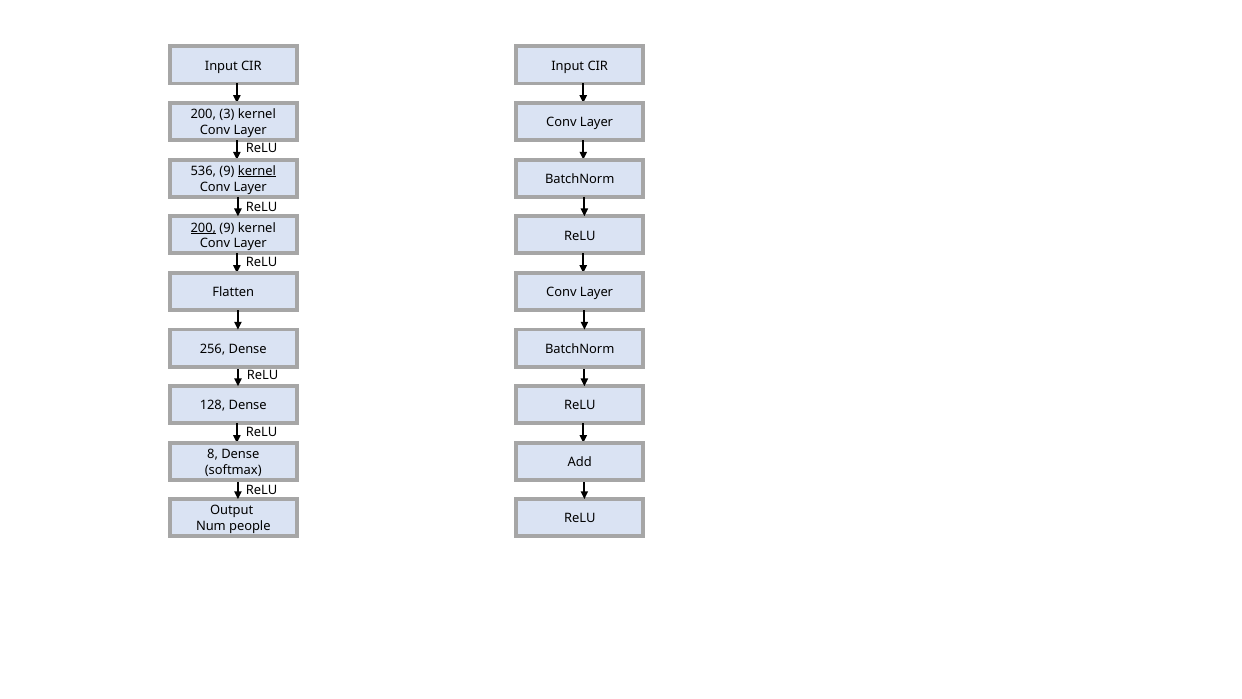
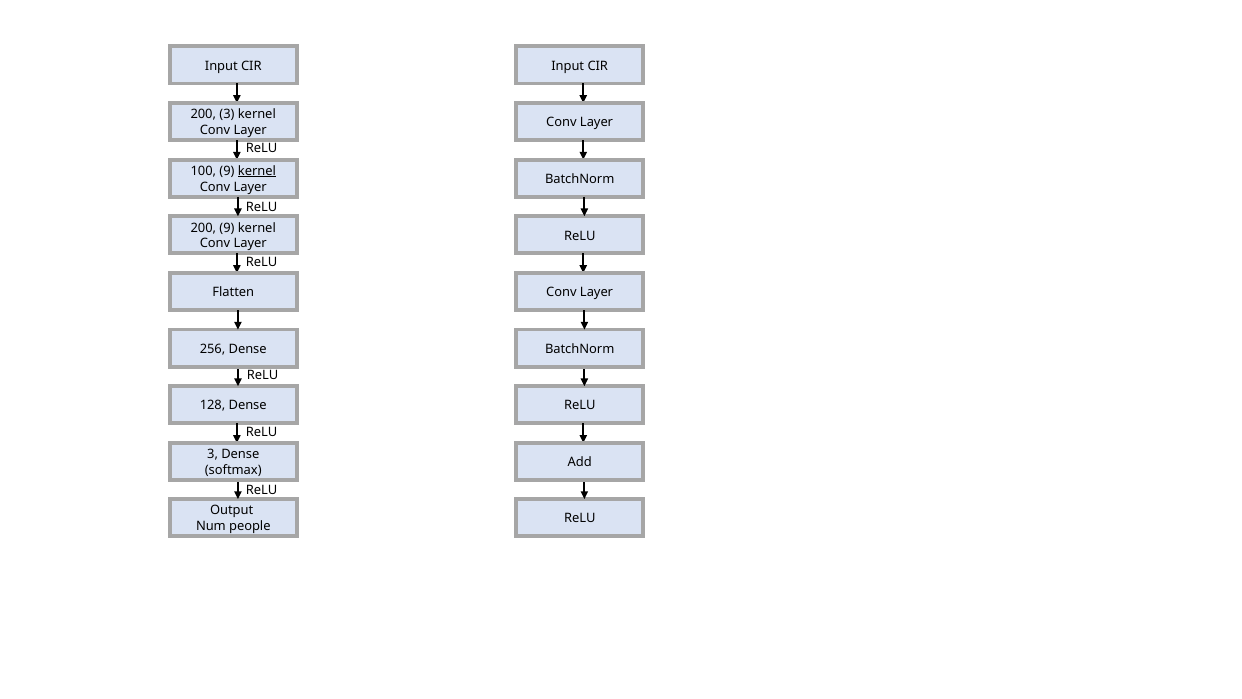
536: 536 -> 100
200 at (203, 228) underline: present -> none
8 at (213, 454): 8 -> 3
